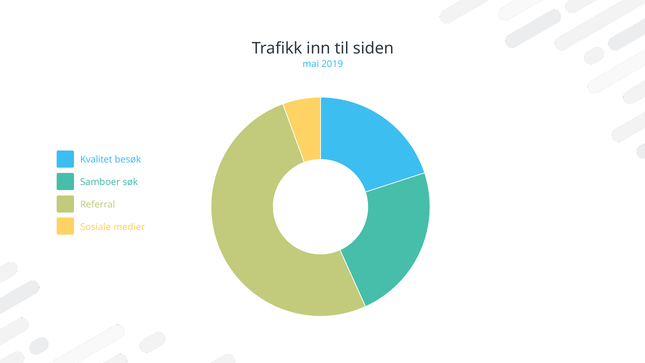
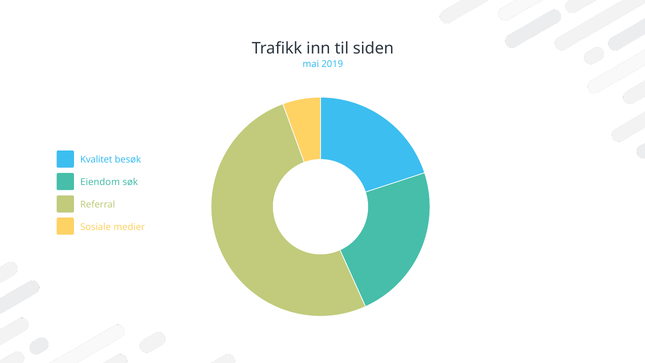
Samboer: Samboer -> Eiendom
